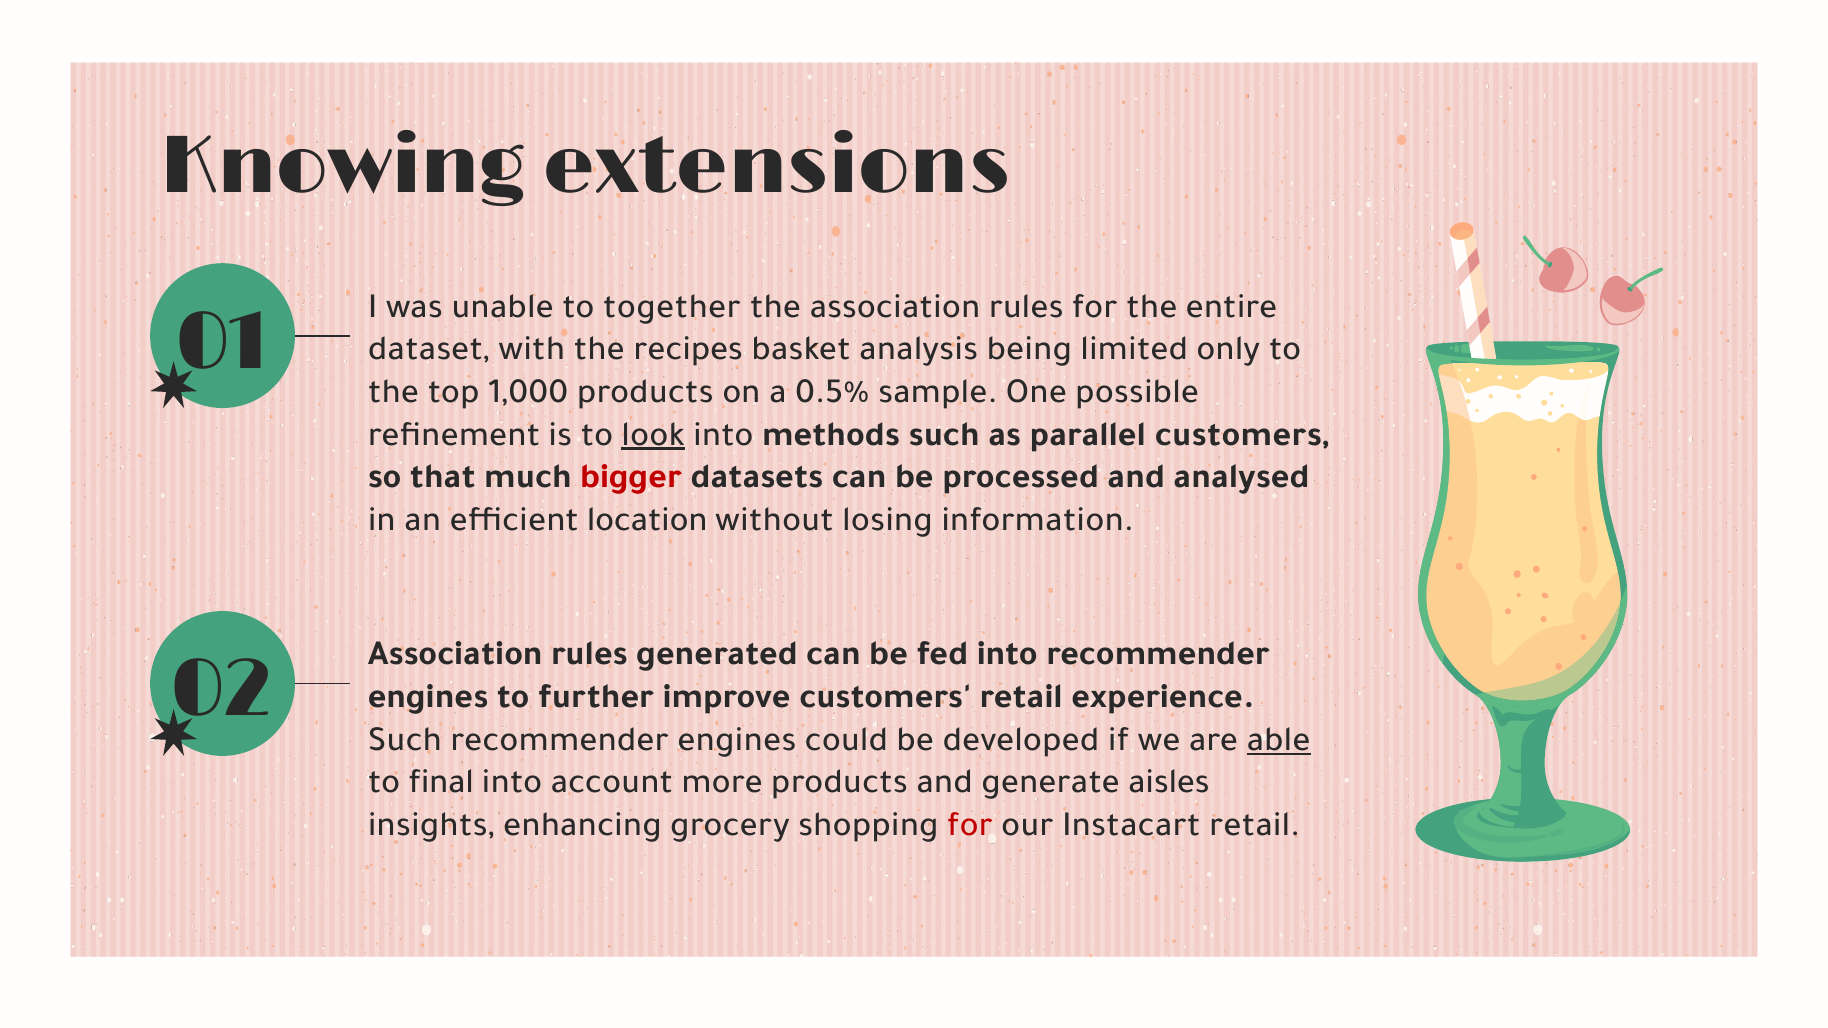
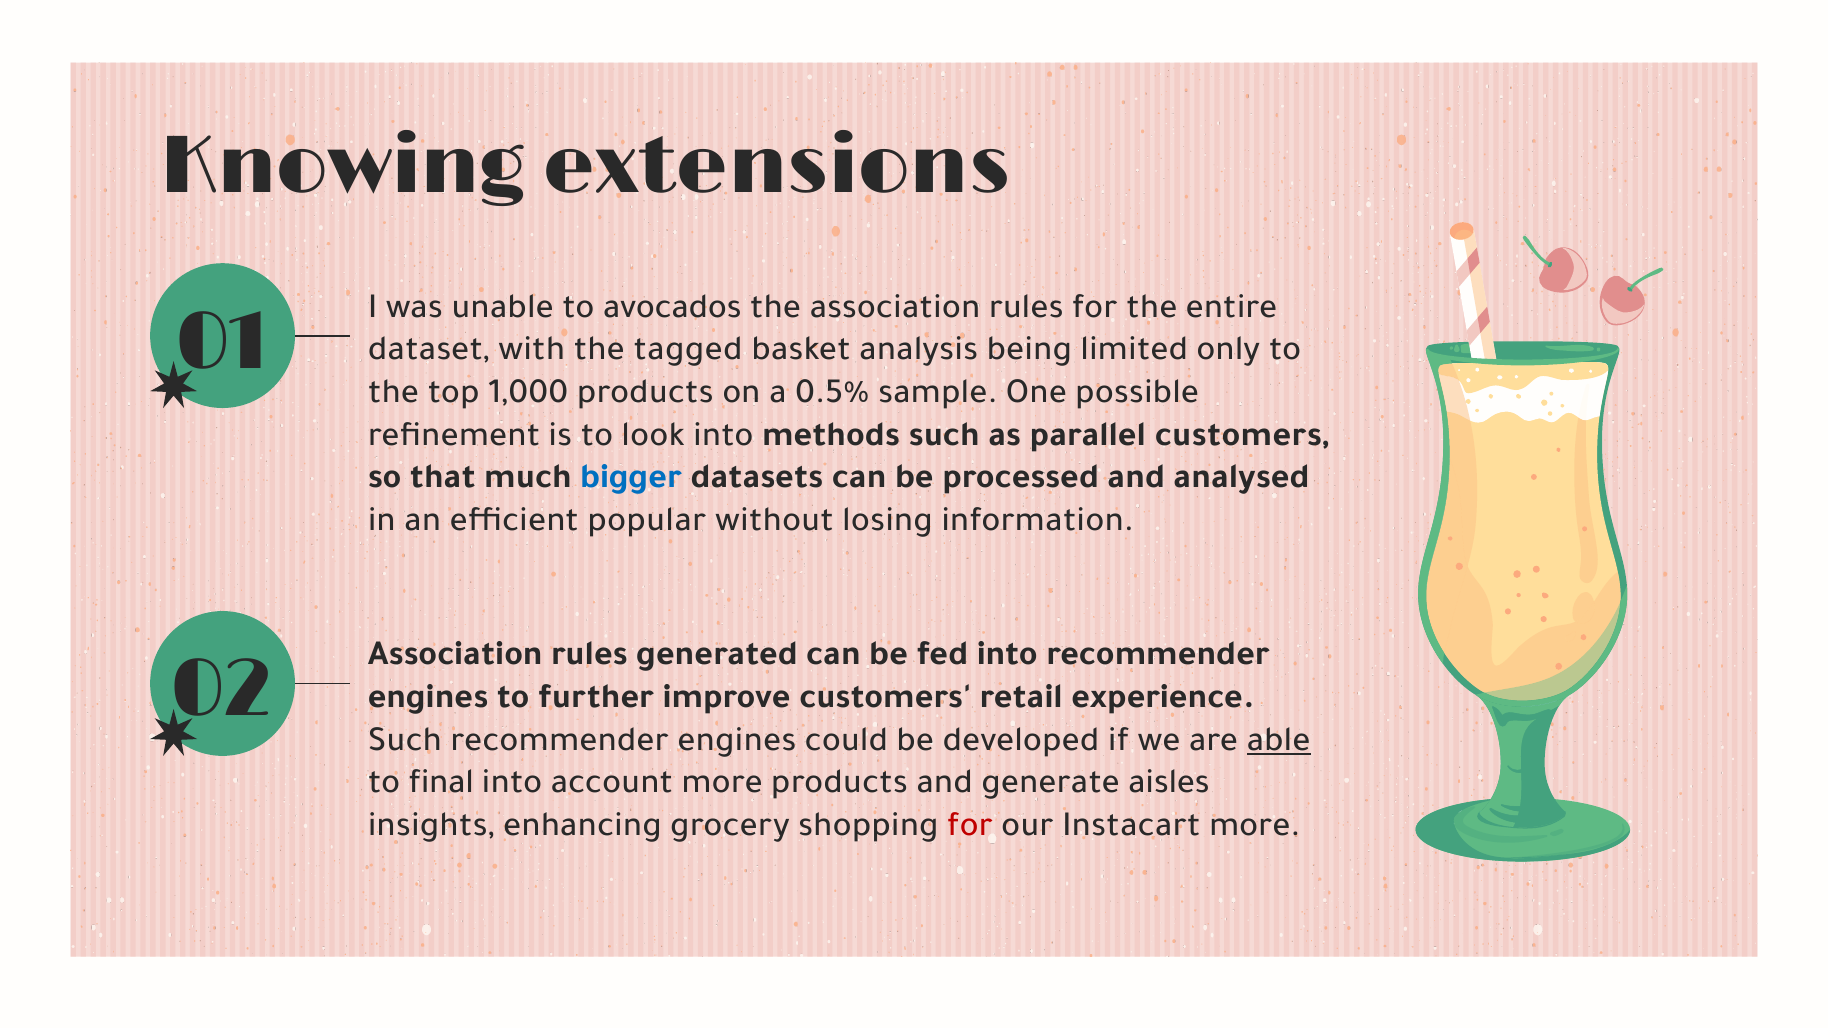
together: together -> avocados
recipes: recipes -> tagged
look underline: present -> none
bigger colour: red -> blue
location: location -> popular
Instacart retail: retail -> more
